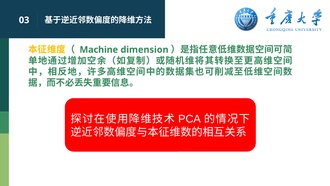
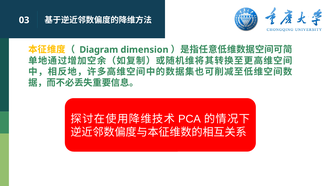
Machine: Machine -> Diagram
